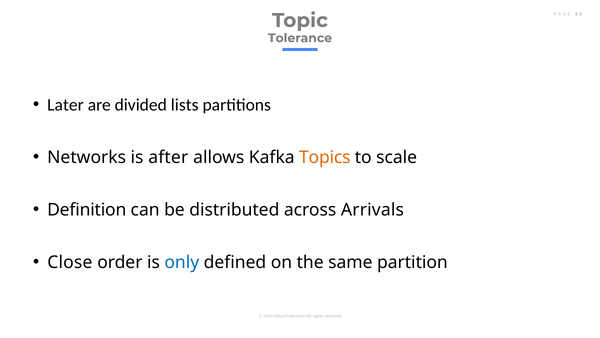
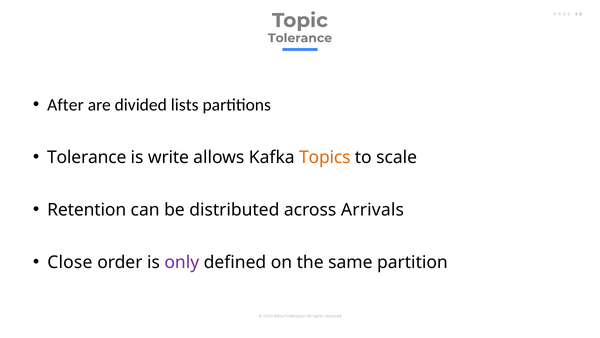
Later: Later -> After
Networks at (87, 157): Networks -> Tolerance
after: after -> write
Definition: Definition -> Retention
only colour: blue -> purple
